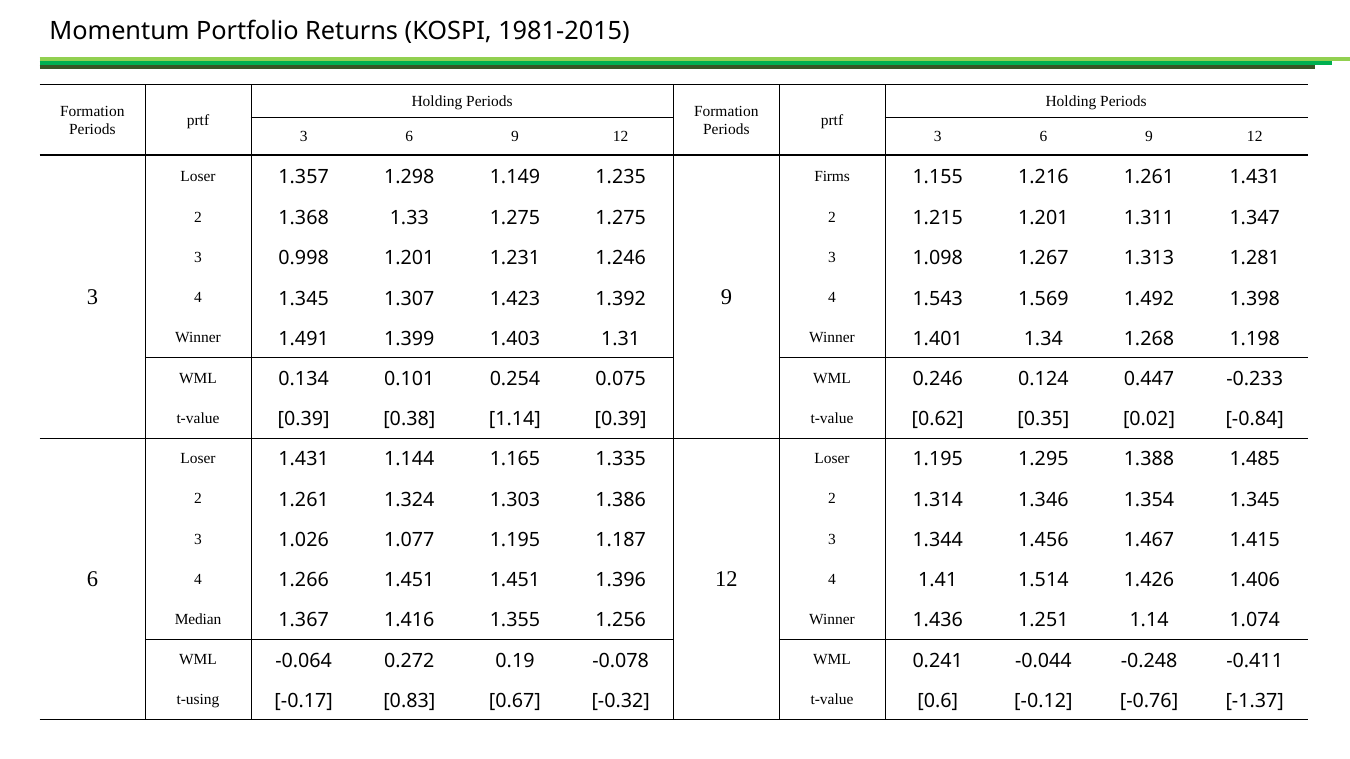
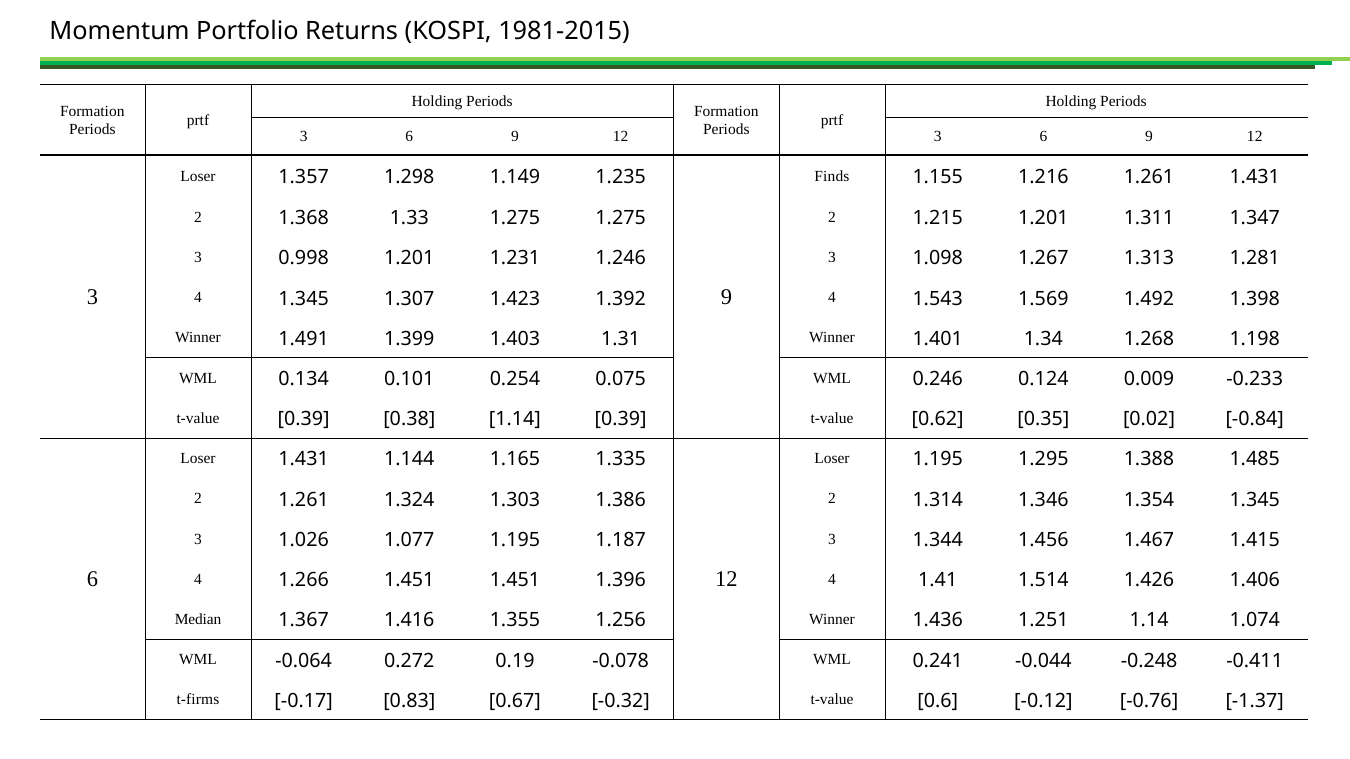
Firms: Firms -> Finds
0.447: 0.447 -> 0.009
t-using: t-using -> t-firms
